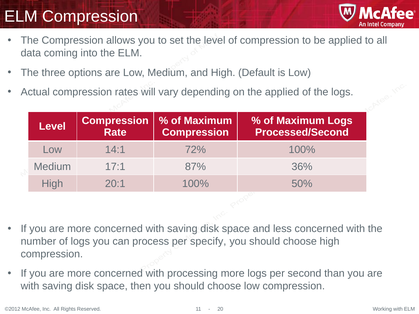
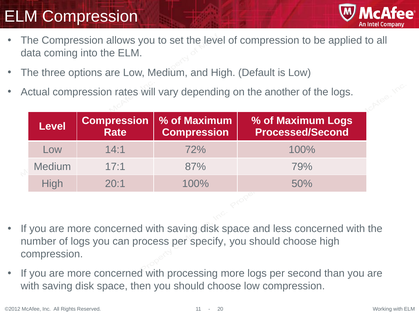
the applied: applied -> another
36%: 36% -> 79%
